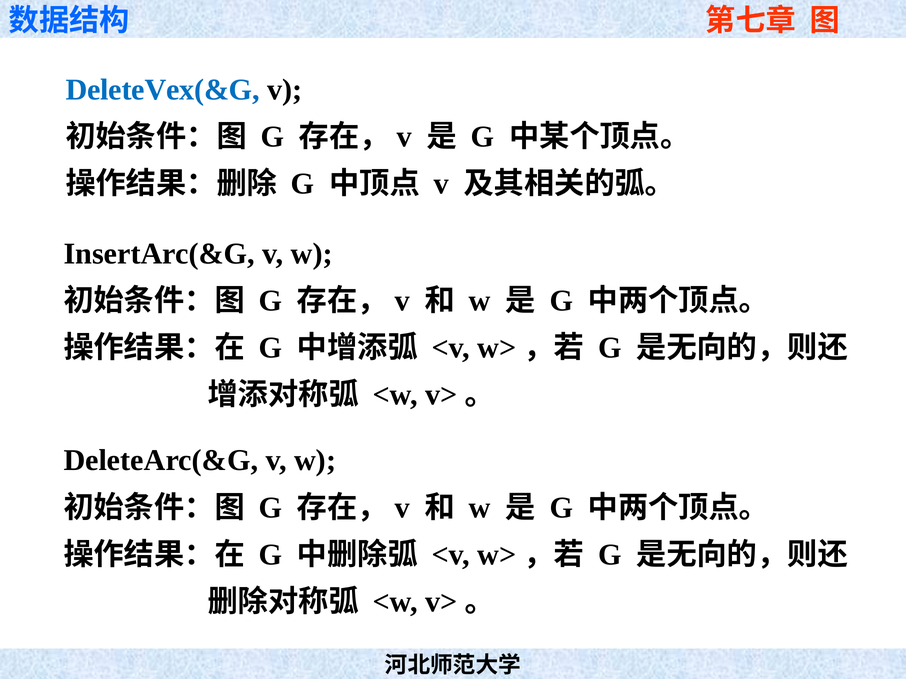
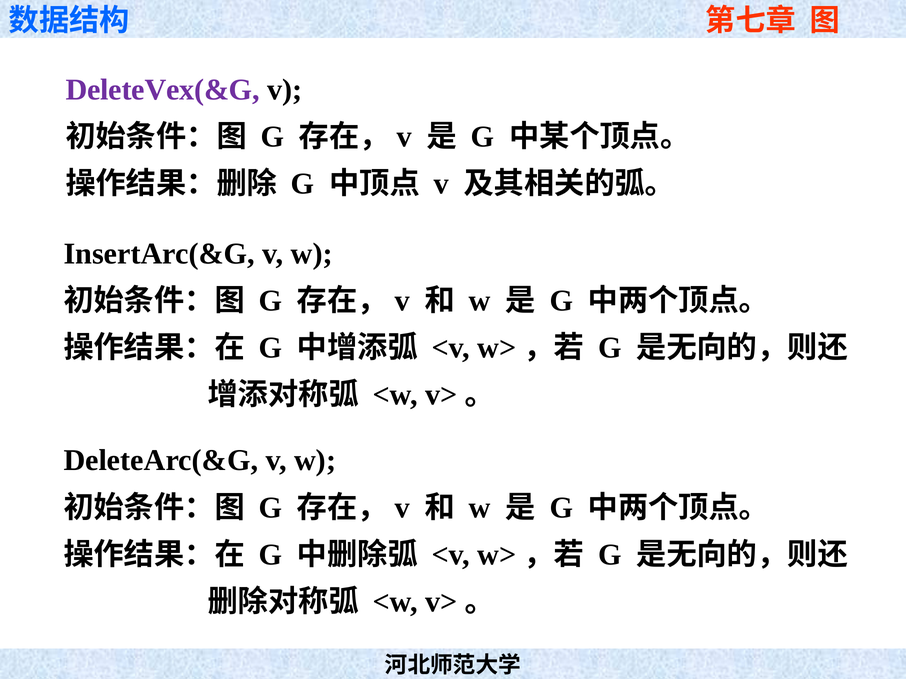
DeleteVex(&G colour: blue -> purple
